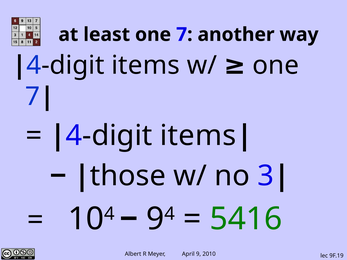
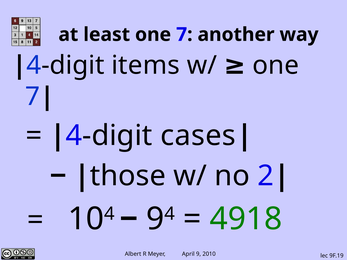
items at (198, 136): items -> cases
3: 3 -> 2
5416: 5416 -> 4918
